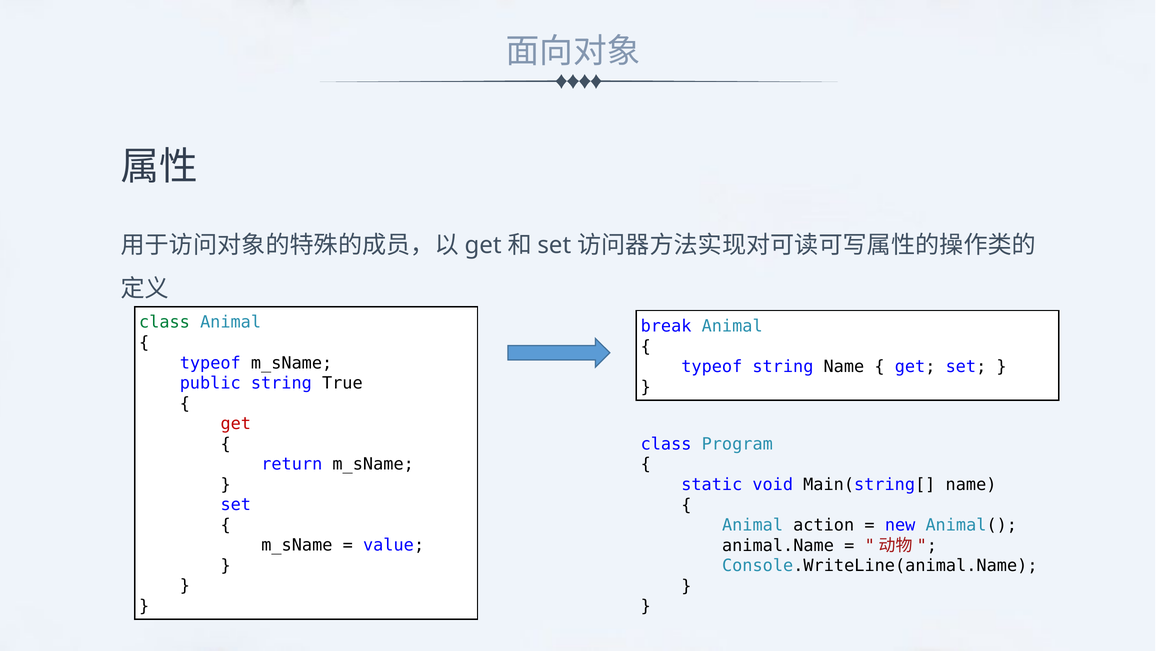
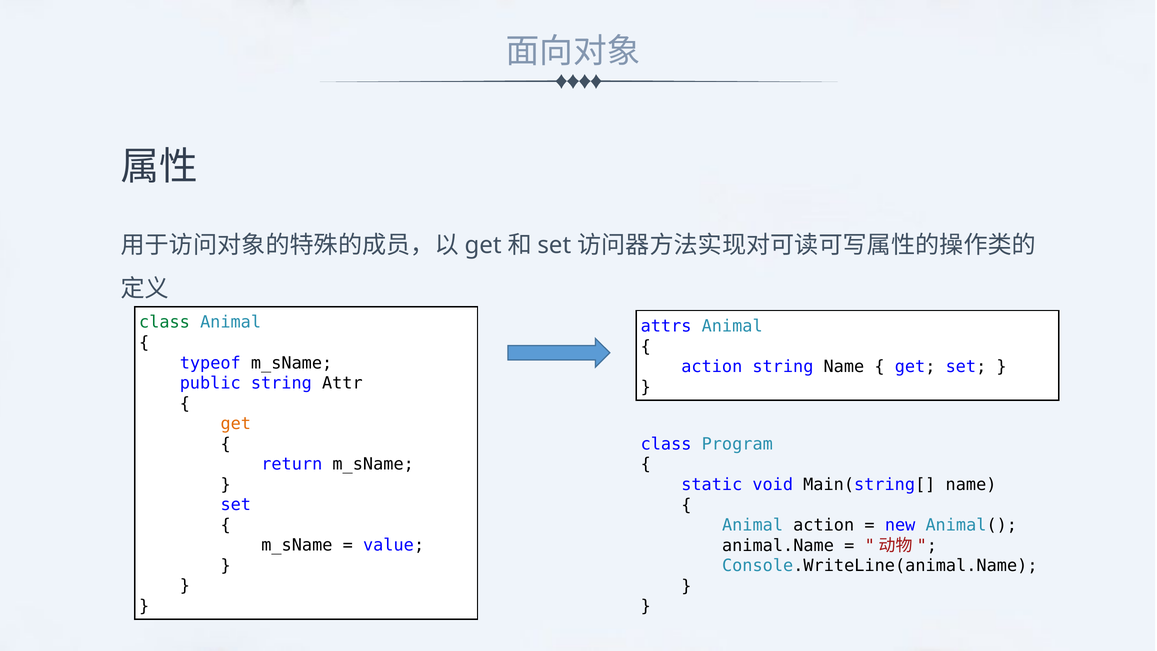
break: break -> attrs
typeof at (712, 367): typeof -> action
True: True -> Attr
get at (236, 424) colour: red -> orange
